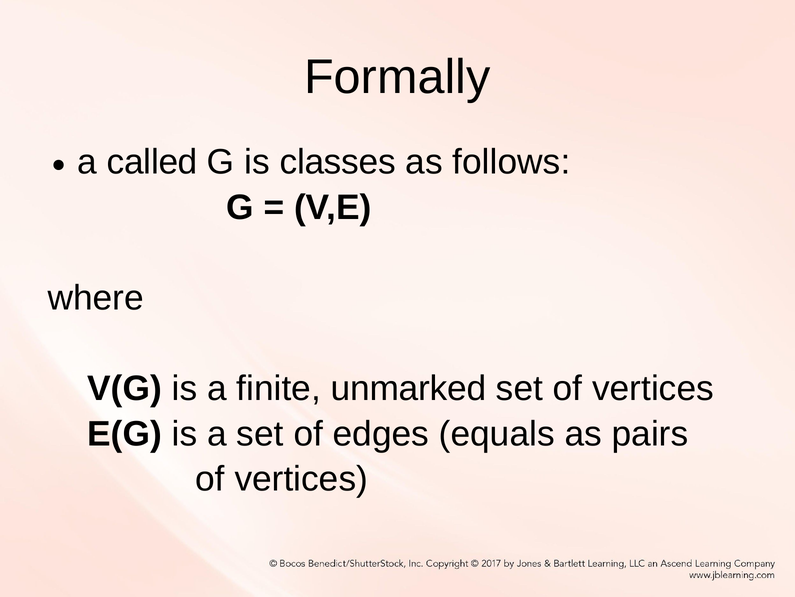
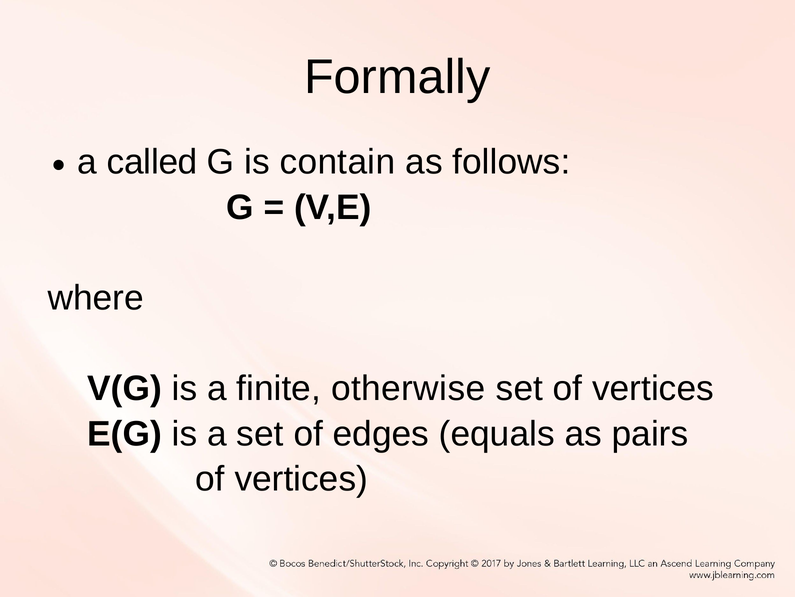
classes: classes -> contain
unmarked: unmarked -> otherwise
